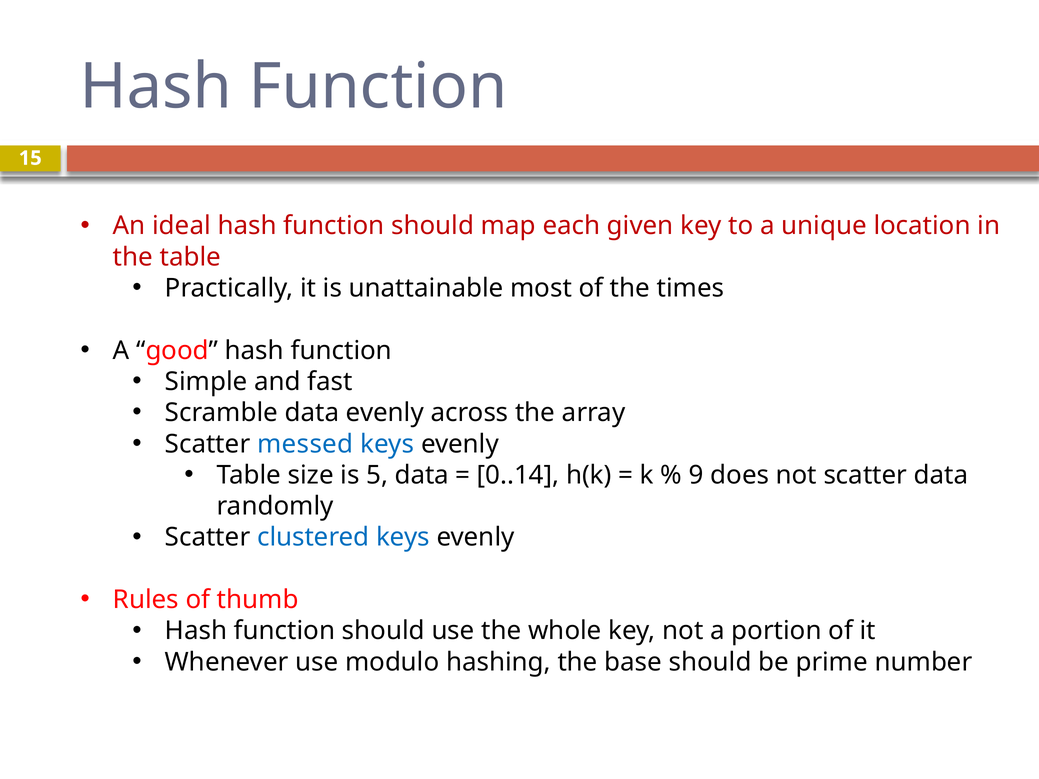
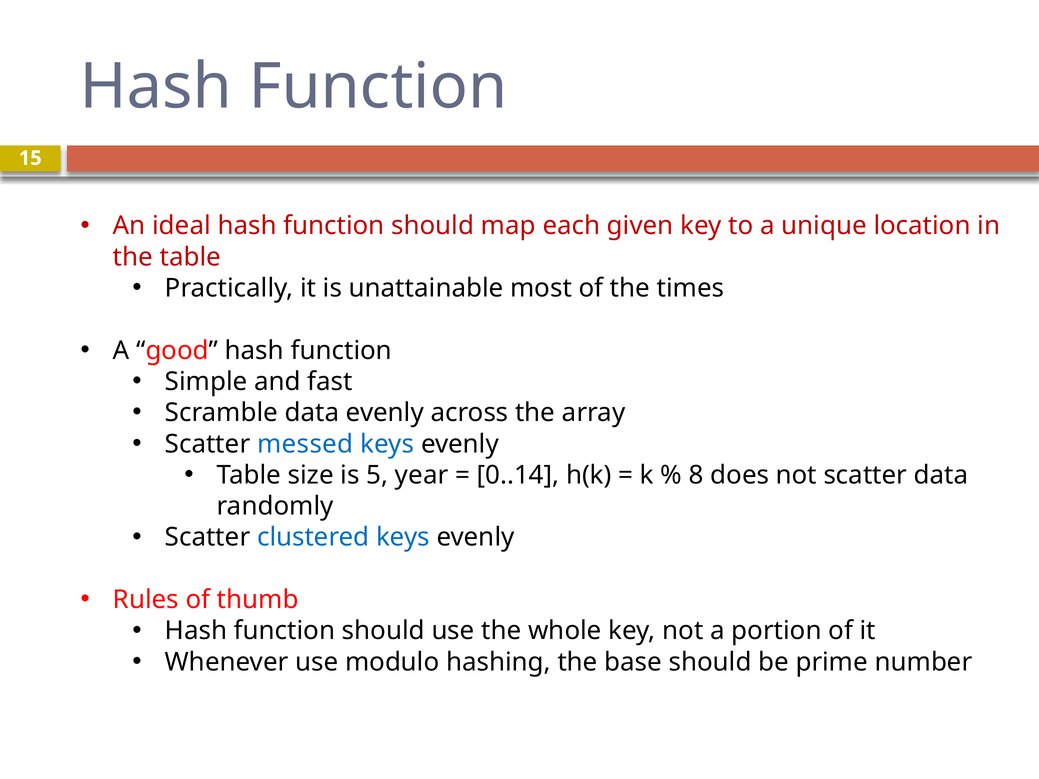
5 data: data -> year
9: 9 -> 8
